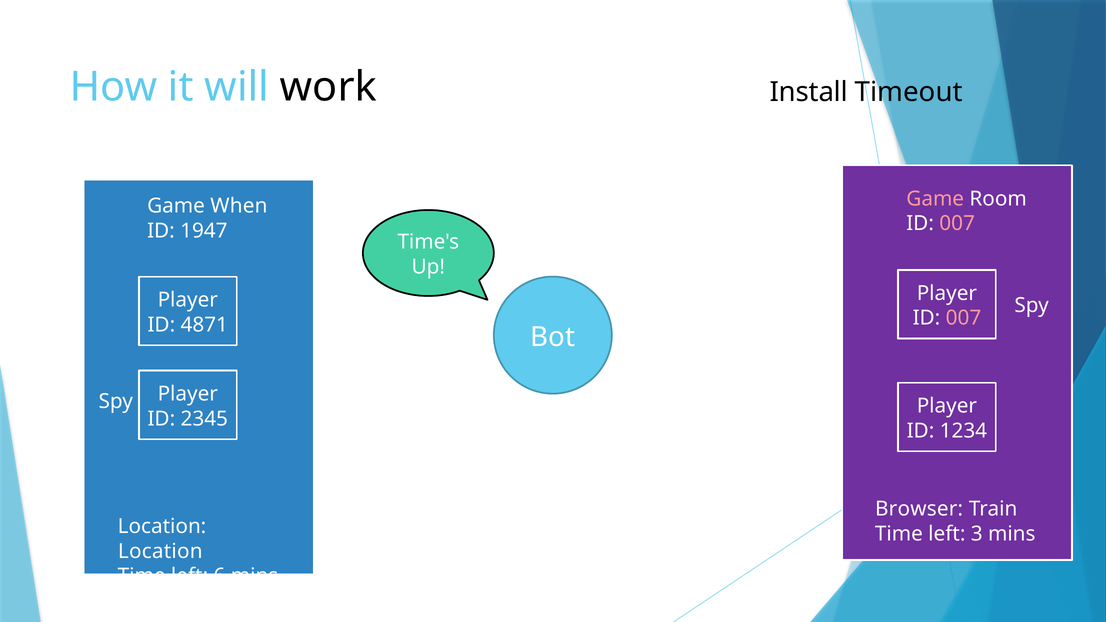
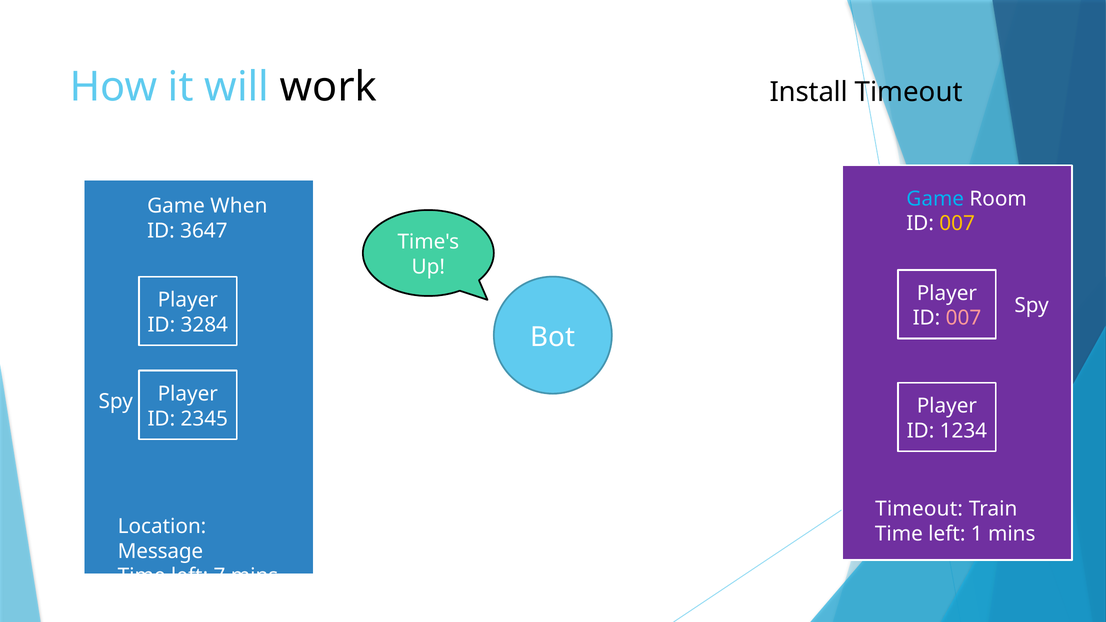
Game at (935, 199) colour: pink -> light blue
007 at (957, 224) colour: pink -> yellow
1947: 1947 -> 3647
4871: 4871 -> 3284
Browser at (919, 509): Browser -> Timeout
3: 3 -> 1
Location at (160, 551): Location -> Message
6: 6 -> 7
